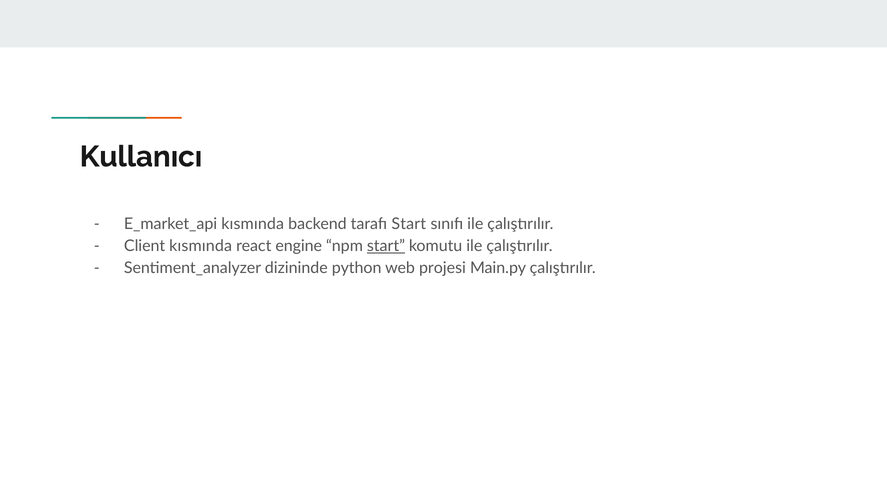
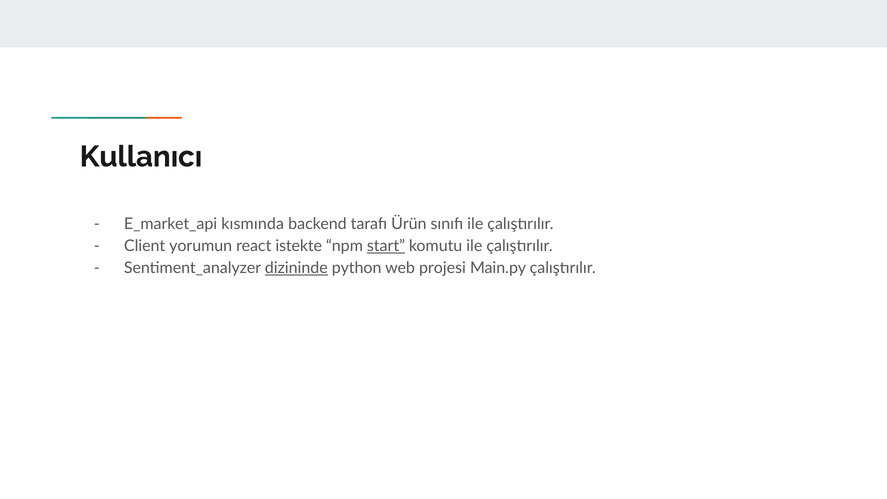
tarafı Start: Start -> Ürün
Client kısmında: kısmında -> yorumun
engine: engine -> istekte
dizininde underline: none -> present
